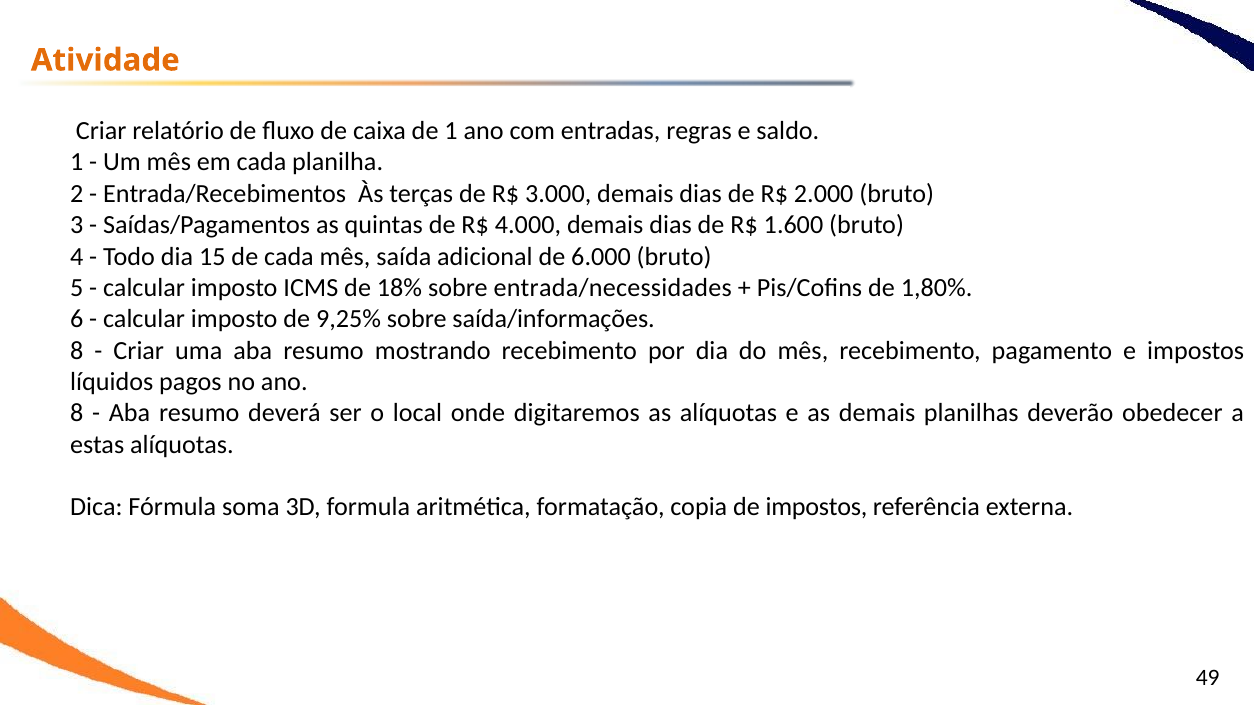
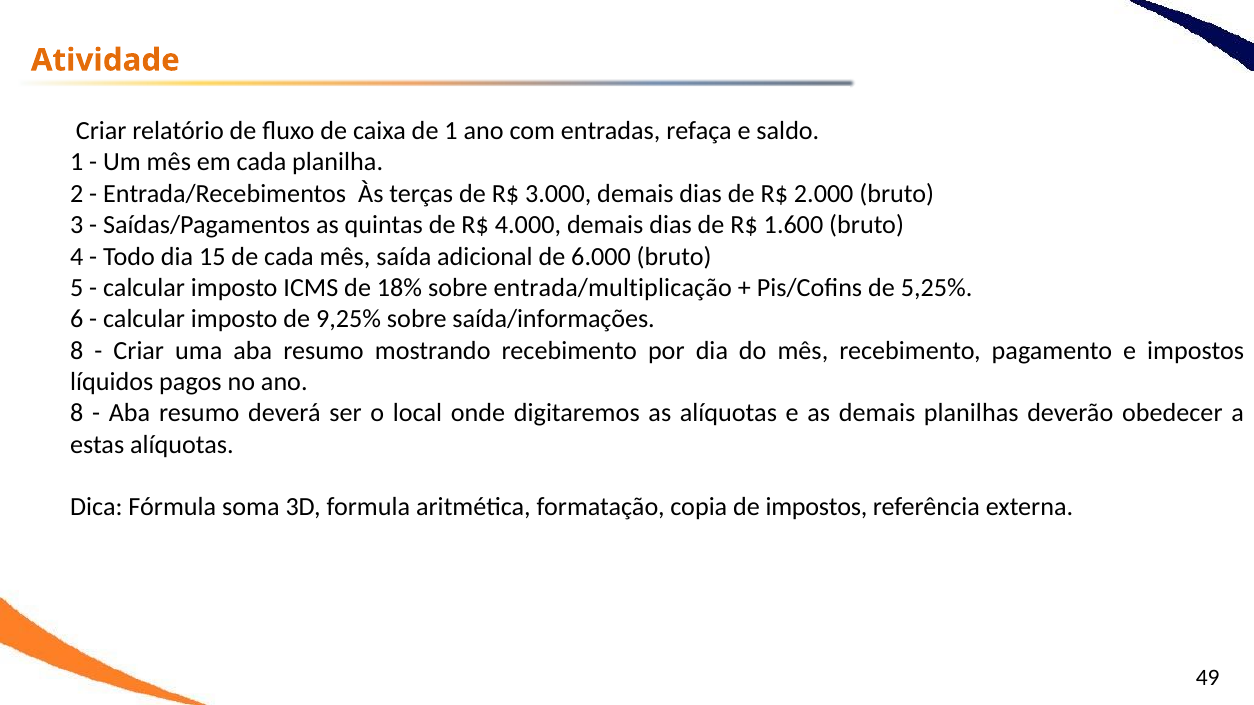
regras: regras -> refaça
entrada/necessidades: entrada/necessidades -> entrada/multiplicação
1,80%: 1,80% -> 5,25%
